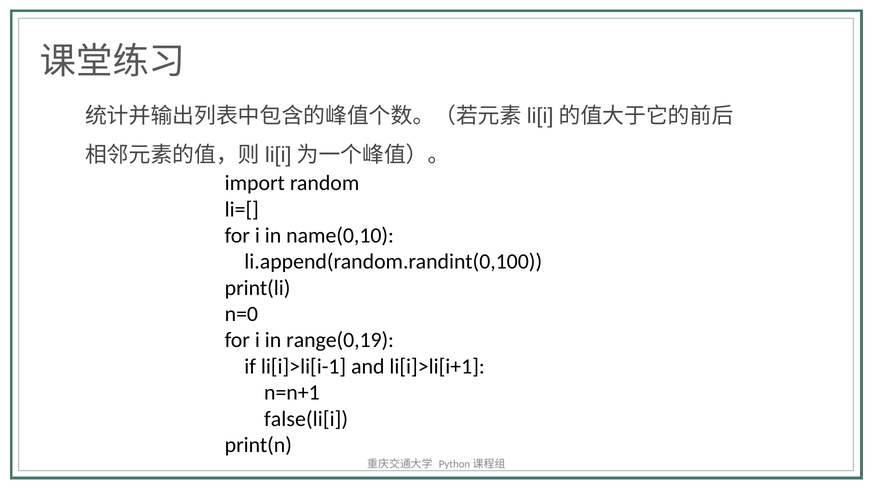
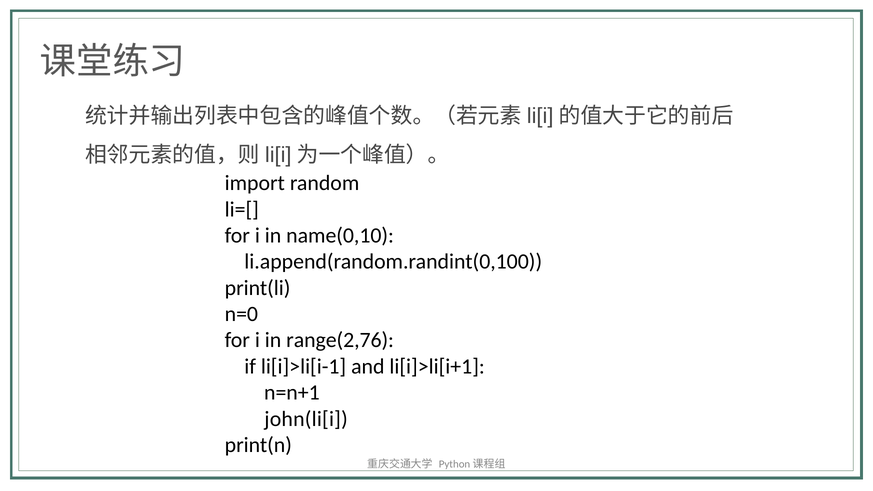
range(0,19: range(0,19 -> range(2,76
false(li[i: false(li[i -> john(li[i
